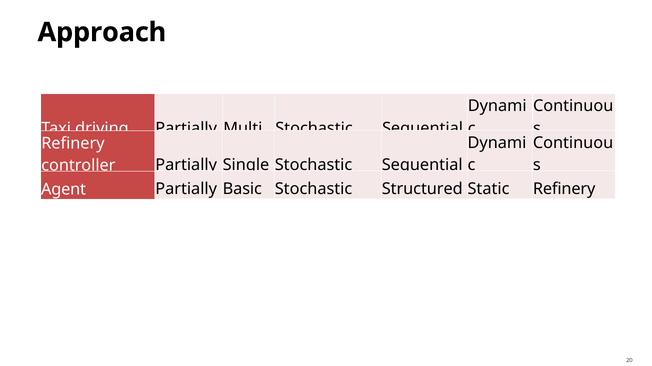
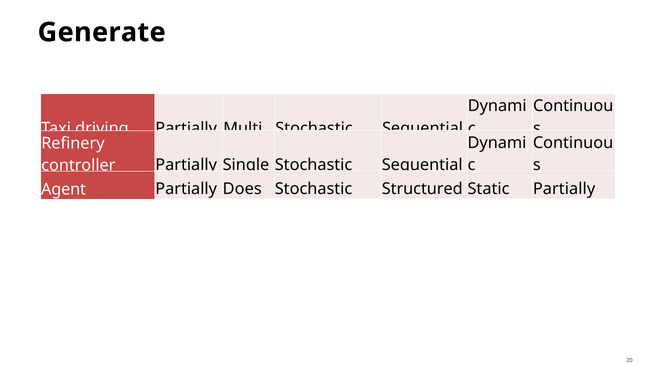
Approach: Approach -> Generate
Basic: Basic -> Does
Static Refinery: Refinery -> Partially
